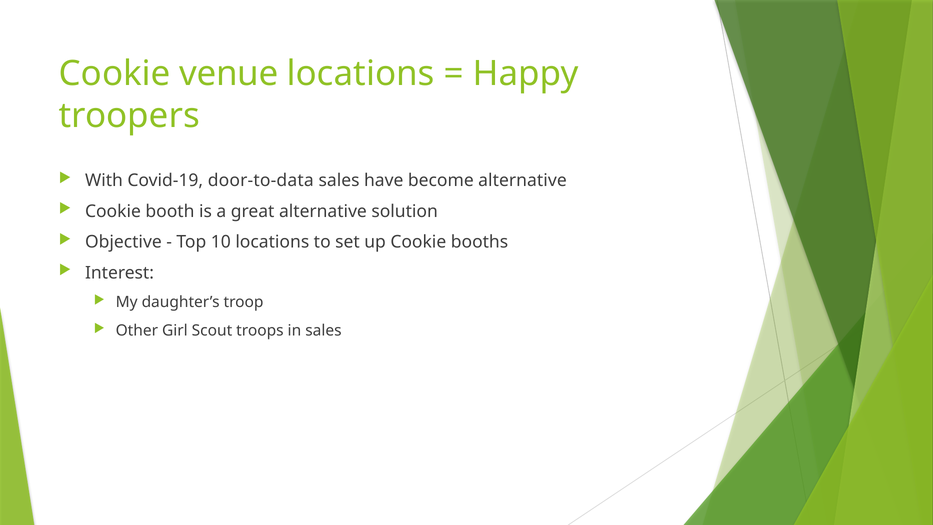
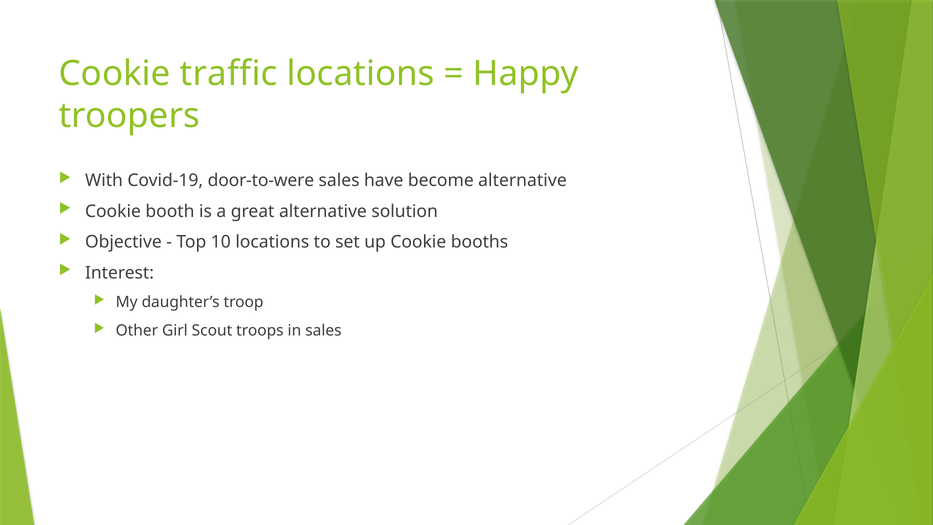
venue: venue -> traffic
door-to-data: door-to-data -> door-to-were
